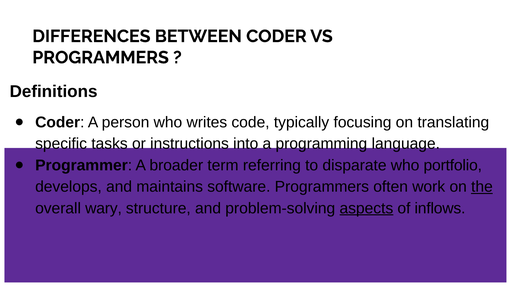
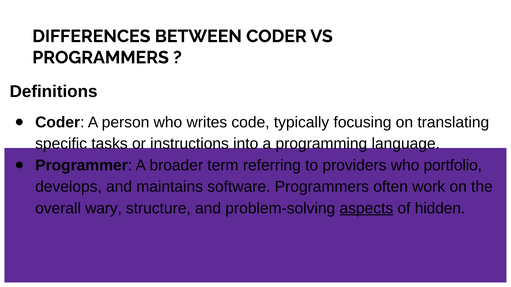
disparate: disparate -> providers
the underline: present -> none
inflows: inflows -> hidden
